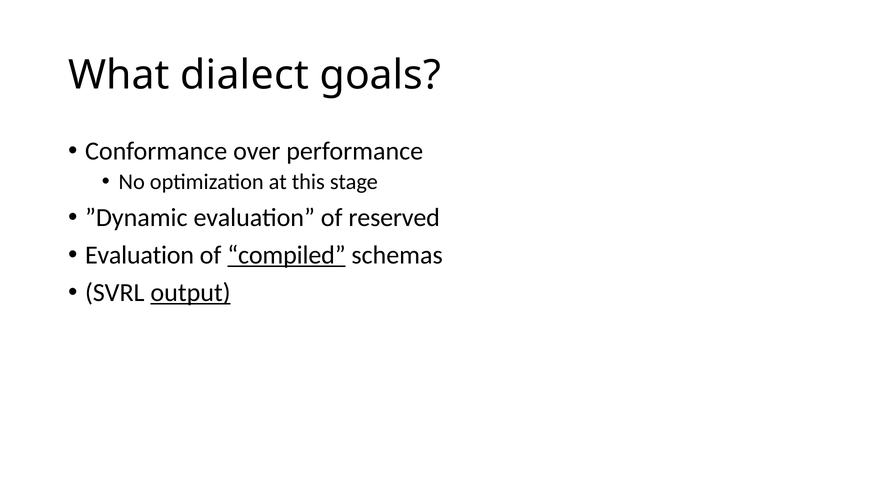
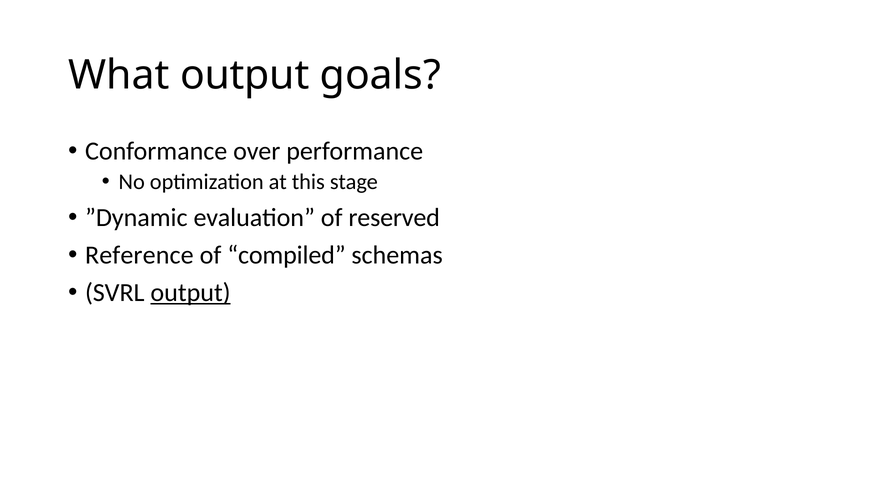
What dialect: dialect -> output
Evaluation at (140, 255): Evaluation -> Reference
compiled underline: present -> none
